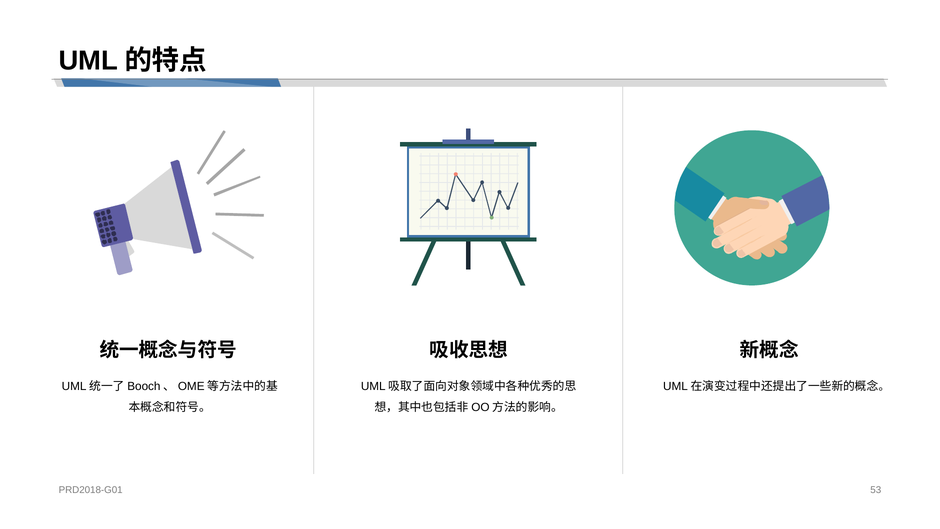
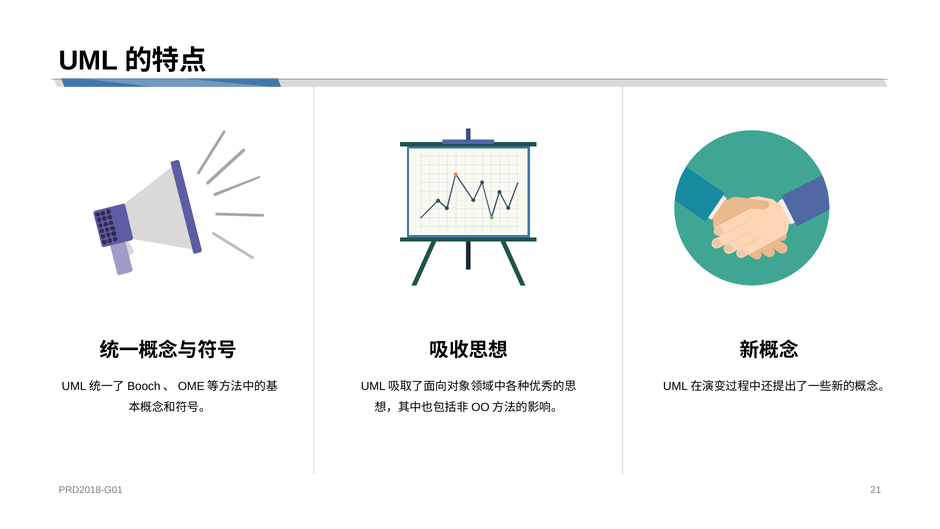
53: 53 -> 21
